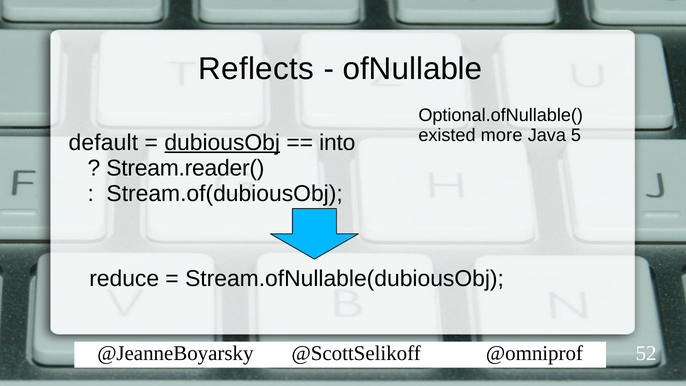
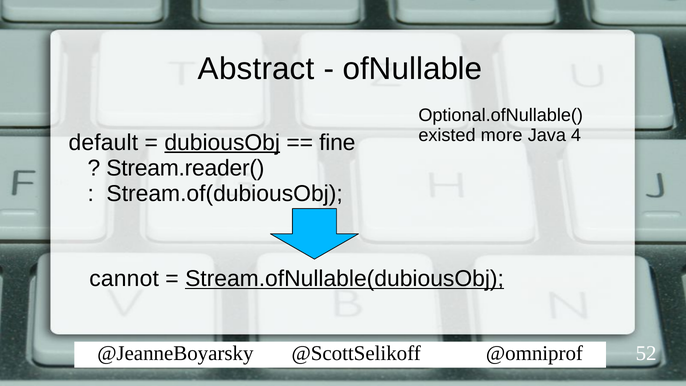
Reflects: Reflects -> Abstract
5: 5 -> 4
into: into -> fine
reduce: reduce -> cannot
Stream.ofNullable(dubiousObj underline: none -> present
